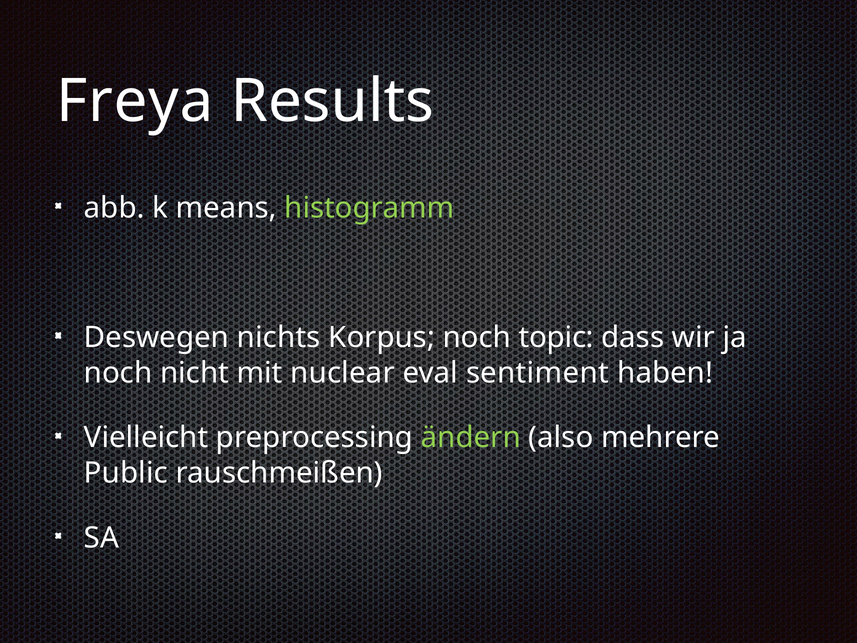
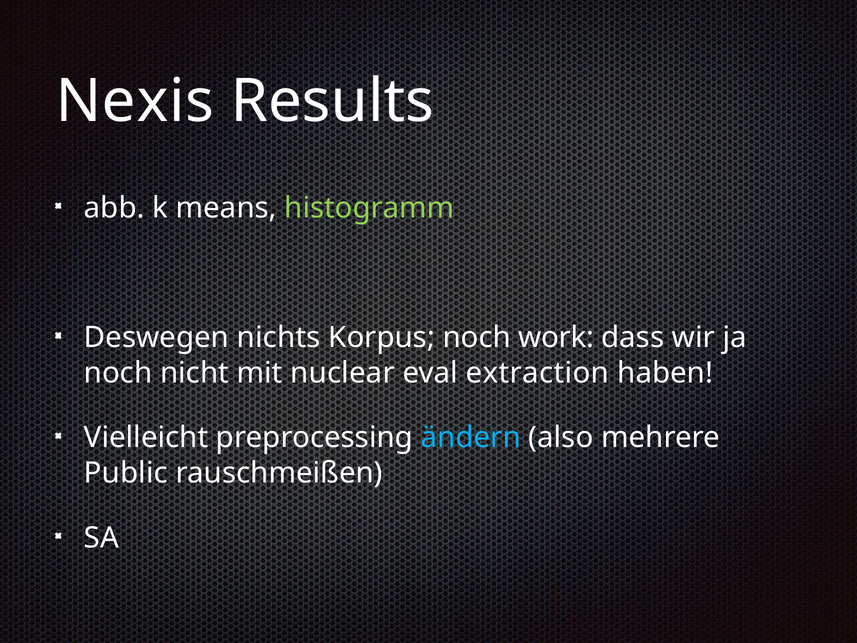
Freya: Freya -> Nexis
topic: topic -> work
sentiment: sentiment -> extraction
ändern colour: light green -> light blue
